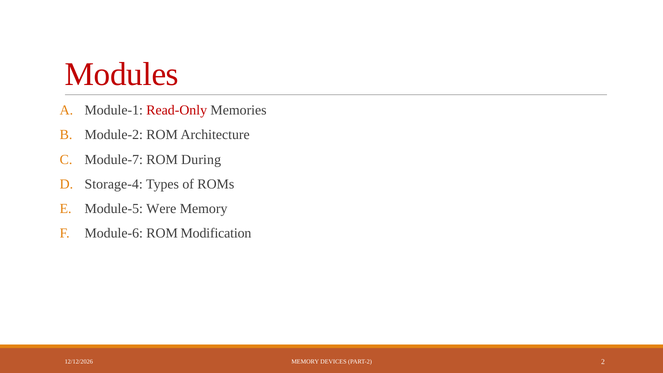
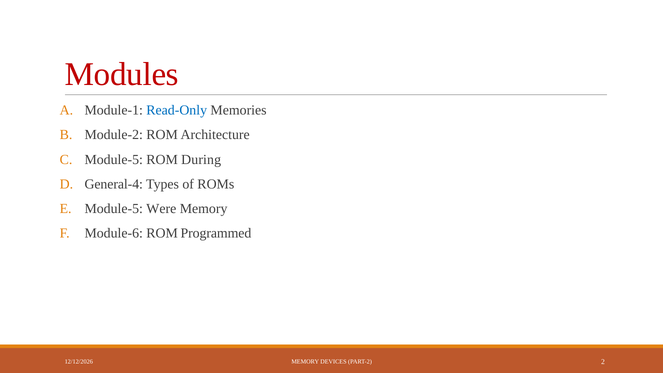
Read-Only colour: red -> blue
Module-7 at (114, 159): Module-7 -> Module-5
Storage-4: Storage-4 -> General-4
Modification: Modification -> Programmed
